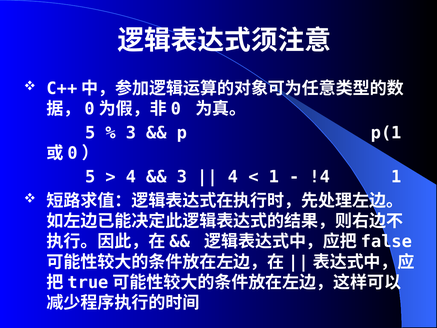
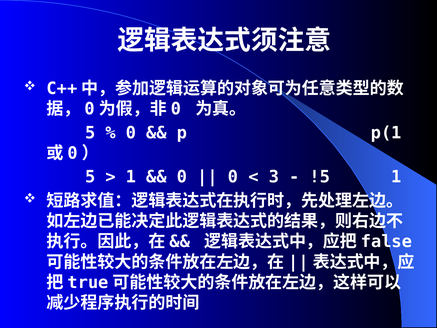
3 at (131, 133): 3 -> 0
4 at (131, 177): 4 -> 1
3 at (182, 177): 3 -> 0
4 at (233, 177): 4 -> 0
1 at (274, 177): 1 -> 3
!4: !4 -> !5
